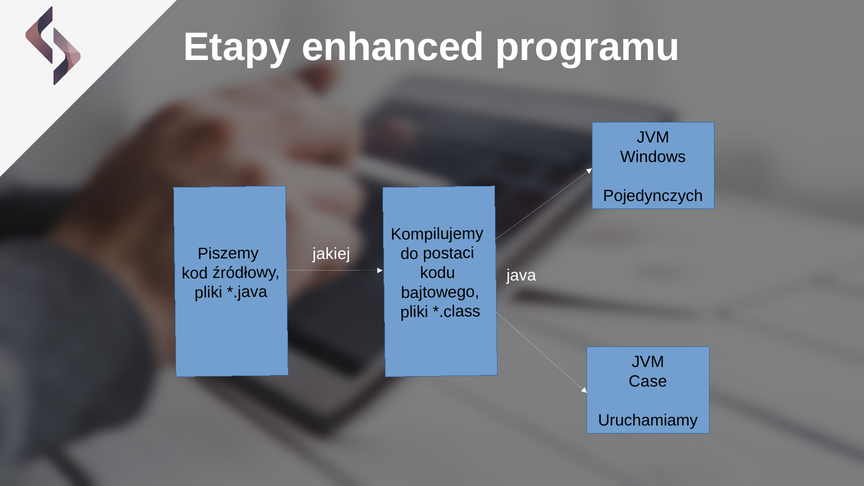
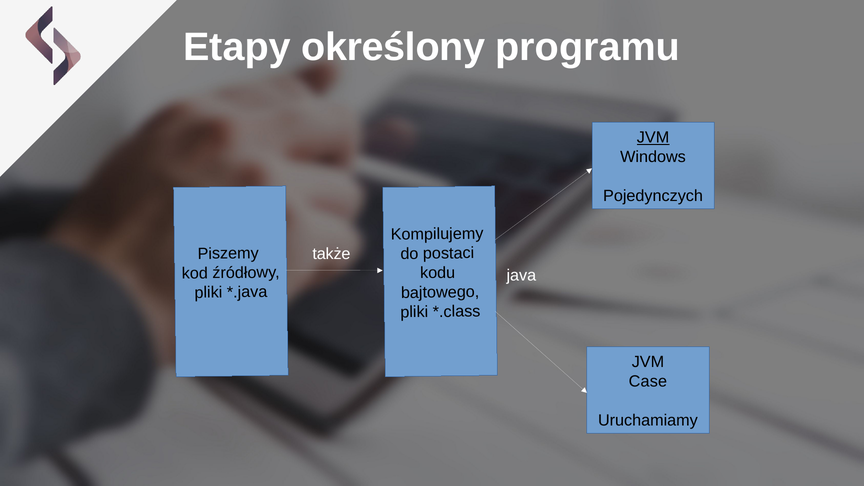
enhanced: enhanced -> określony
JVM at (653, 138) underline: none -> present
jakiej: jakiej -> także
